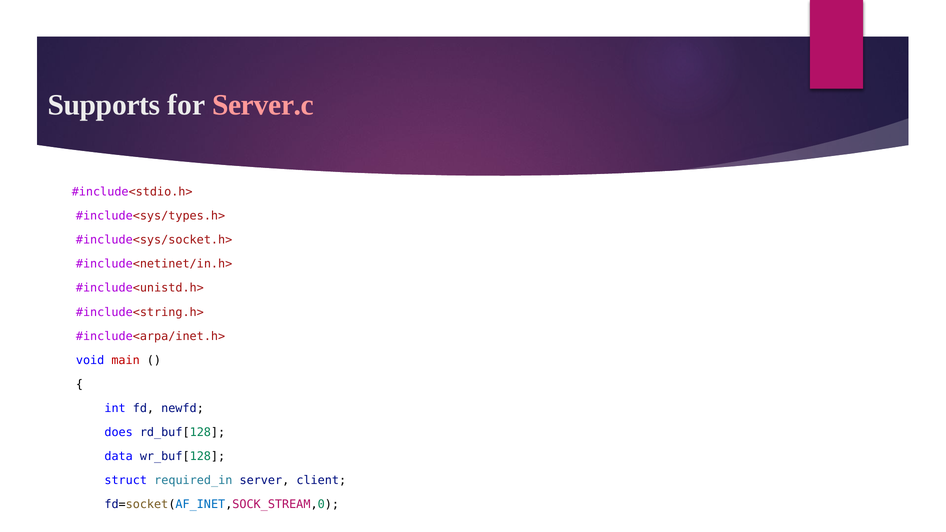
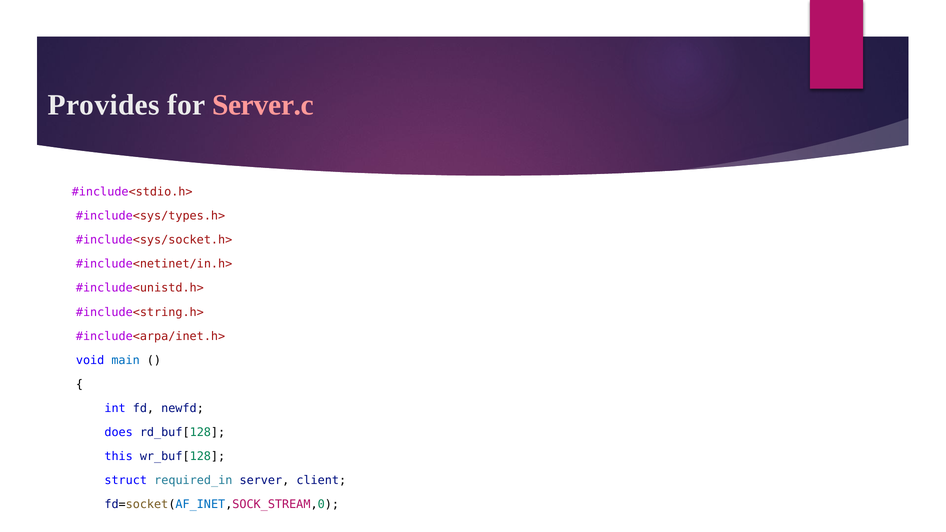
Supports: Supports -> Provides
main colour: red -> blue
data: data -> this
